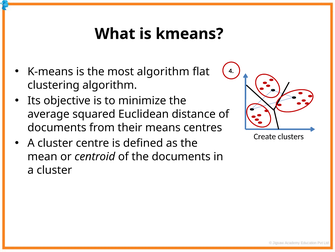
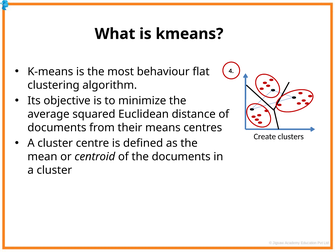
most algorithm: algorithm -> behaviour
